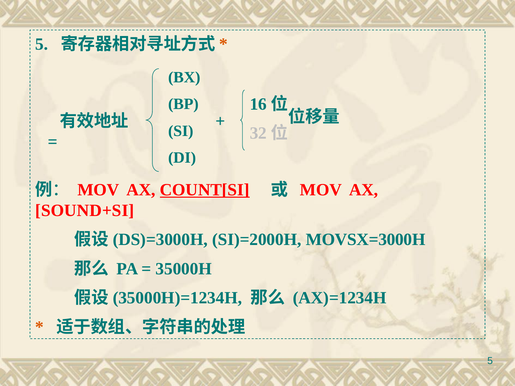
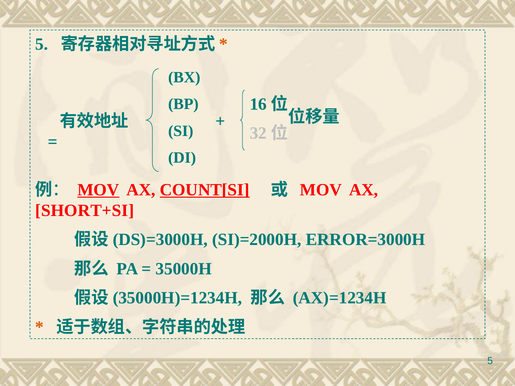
MOV at (98, 190) underline: none -> present
SOUND+SI: SOUND+SI -> SHORT+SI
MOVSX=3000H: MOVSX=3000H -> ERROR=3000H
